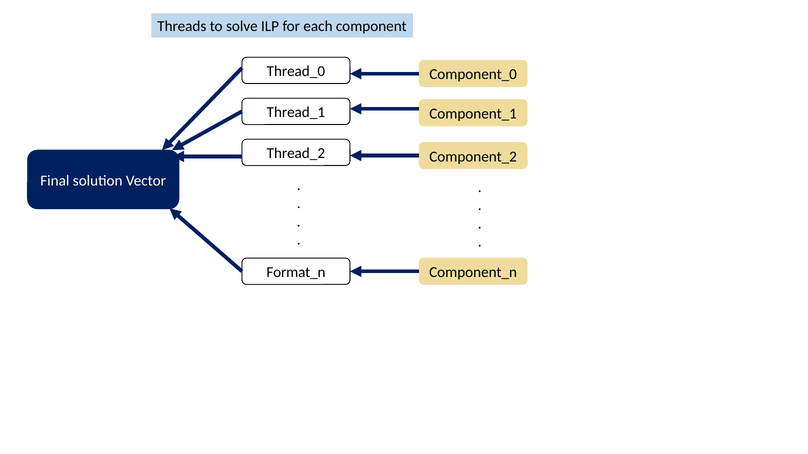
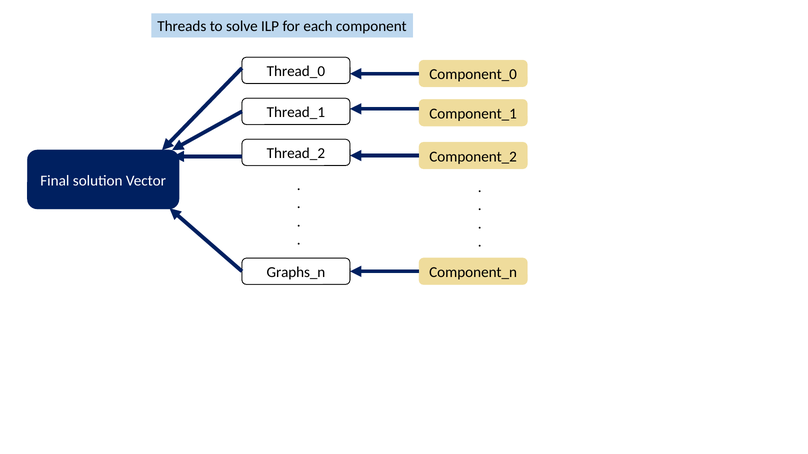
Format_n: Format_n -> Graphs_n
